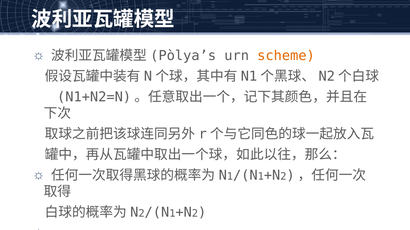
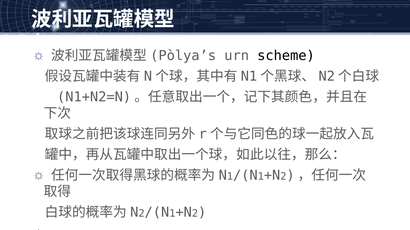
scheme colour: orange -> black
